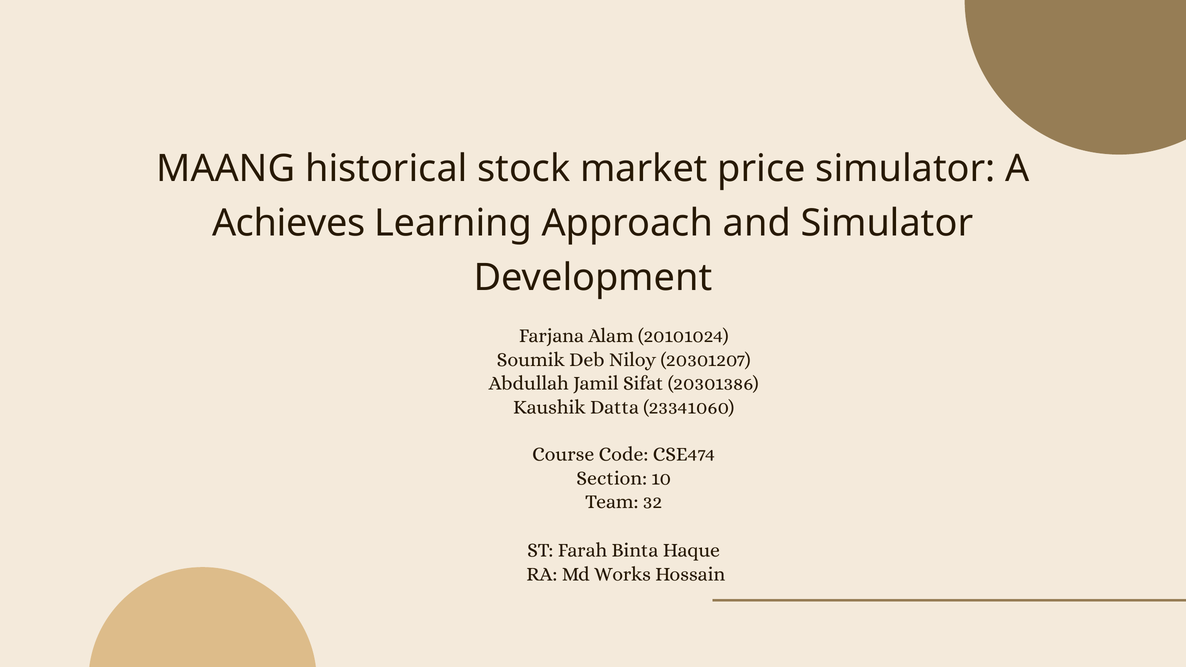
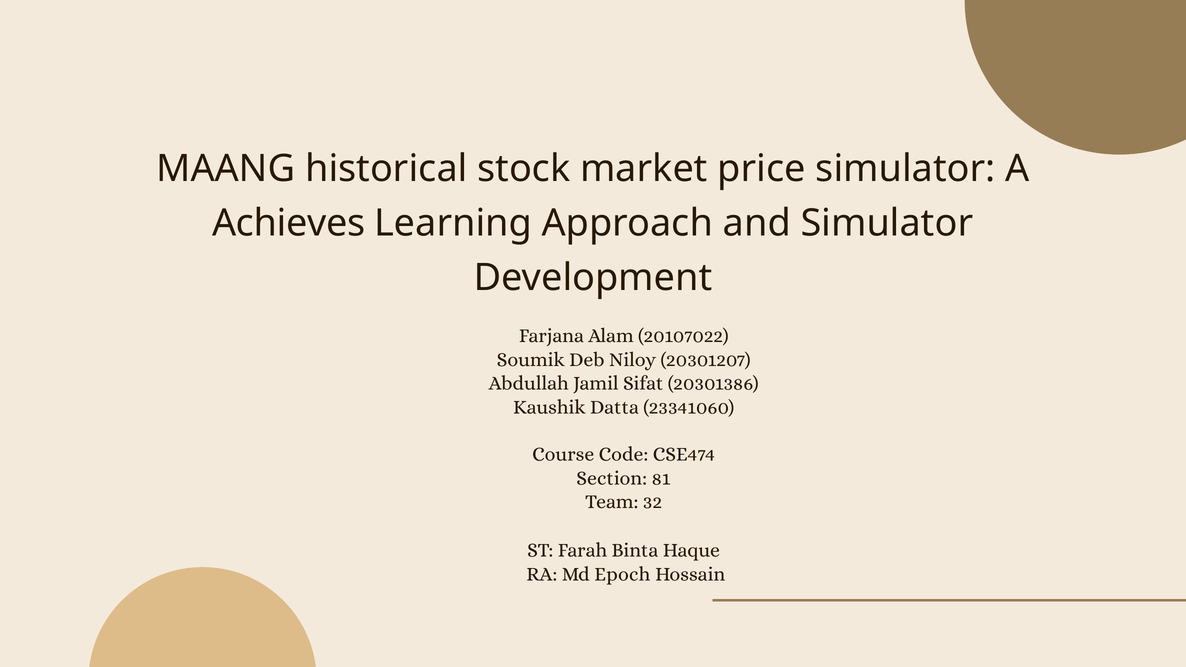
20101024: 20101024 -> 20107022
10: 10 -> 81
Works: Works -> Epoch
